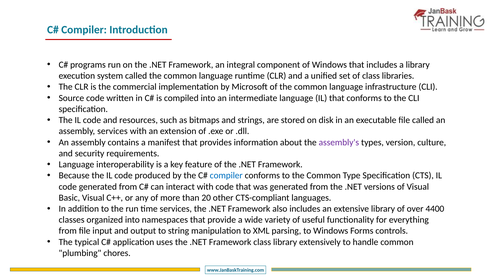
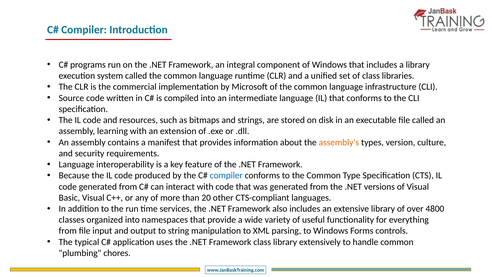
assembly services: services -> learning
assembly's colour: purple -> orange
4400: 4400 -> 4800
